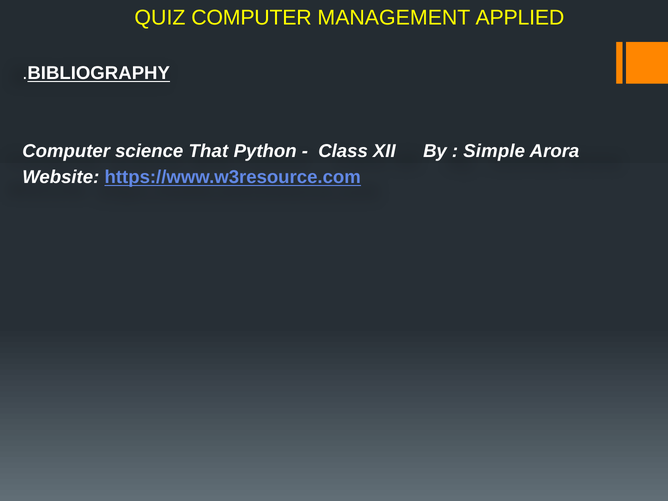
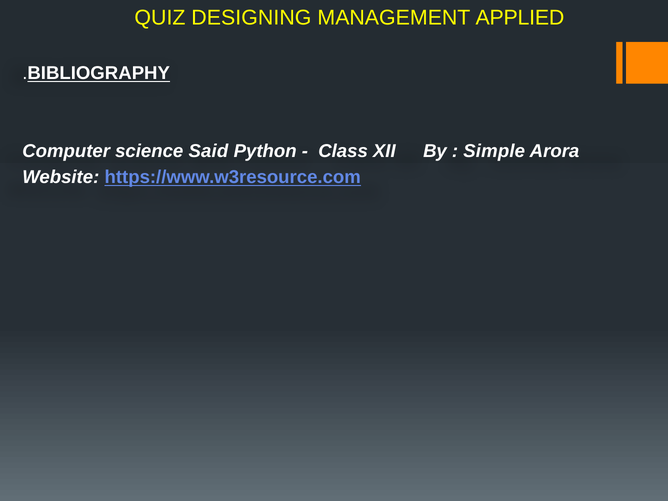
QUIZ COMPUTER: COMPUTER -> DESIGNING
That: That -> Said
